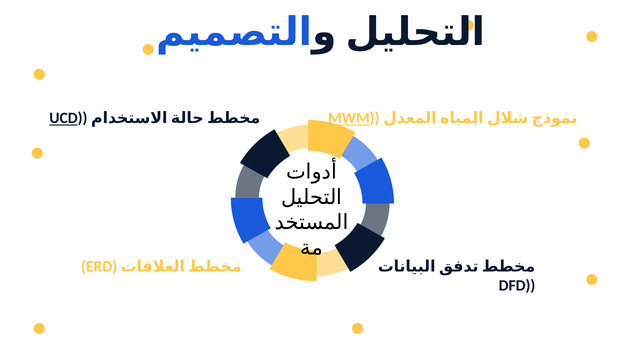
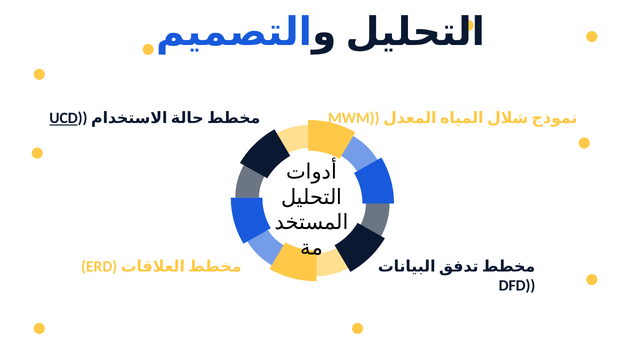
MWM underline: present -> none
